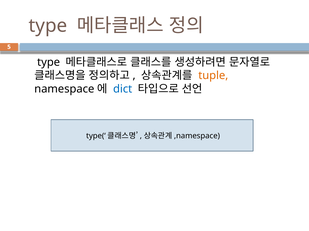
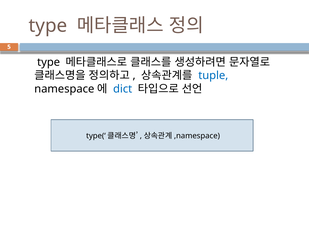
tuple colour: orange -> blue
